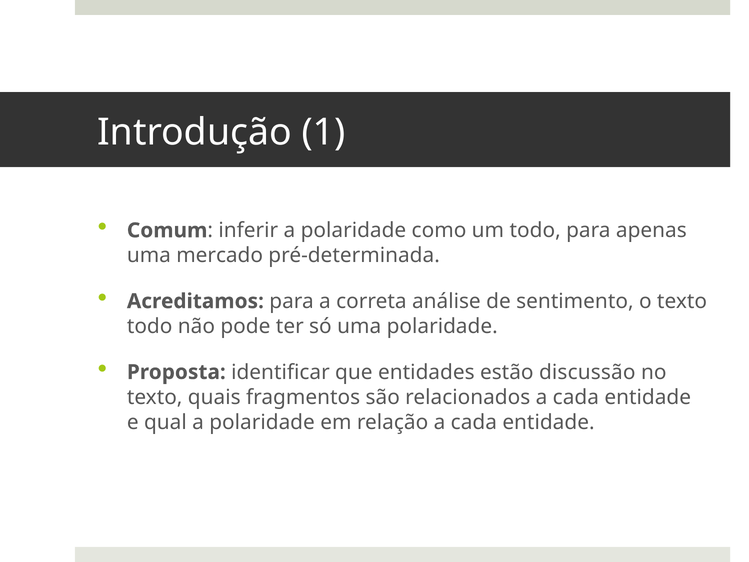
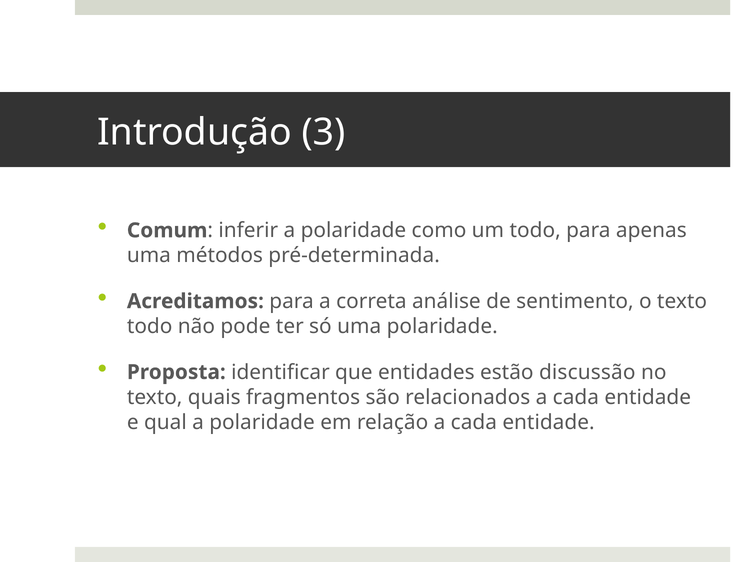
1: 1 -> 3
mercado: mercado -> métodos
